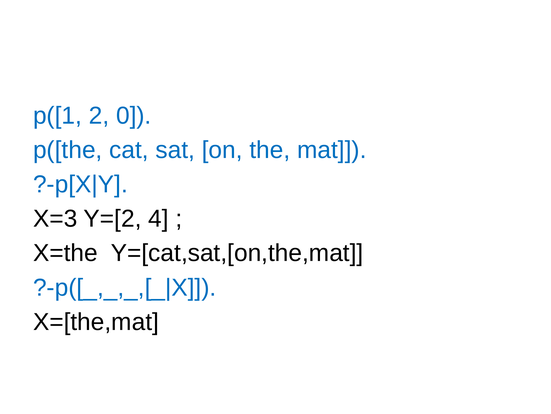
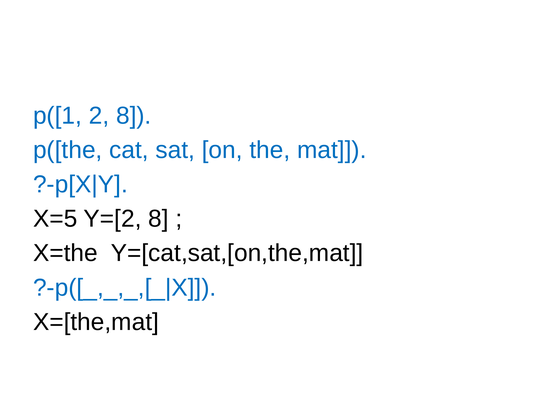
2 0: 0 -> 8
X=3: X=3 -> X=5
Y=[2 4: 4 -> 8
